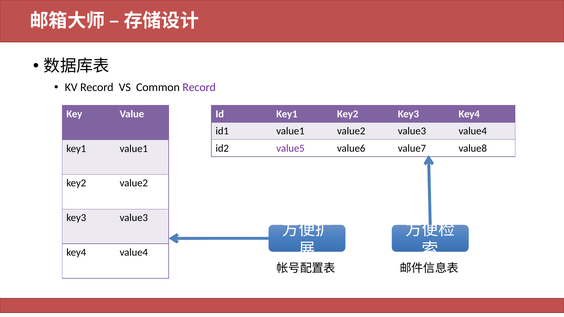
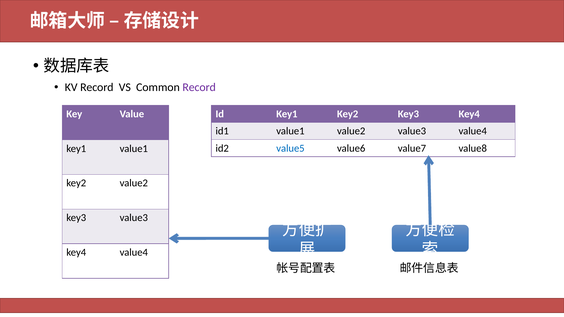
value5 colour: purple -> blue
